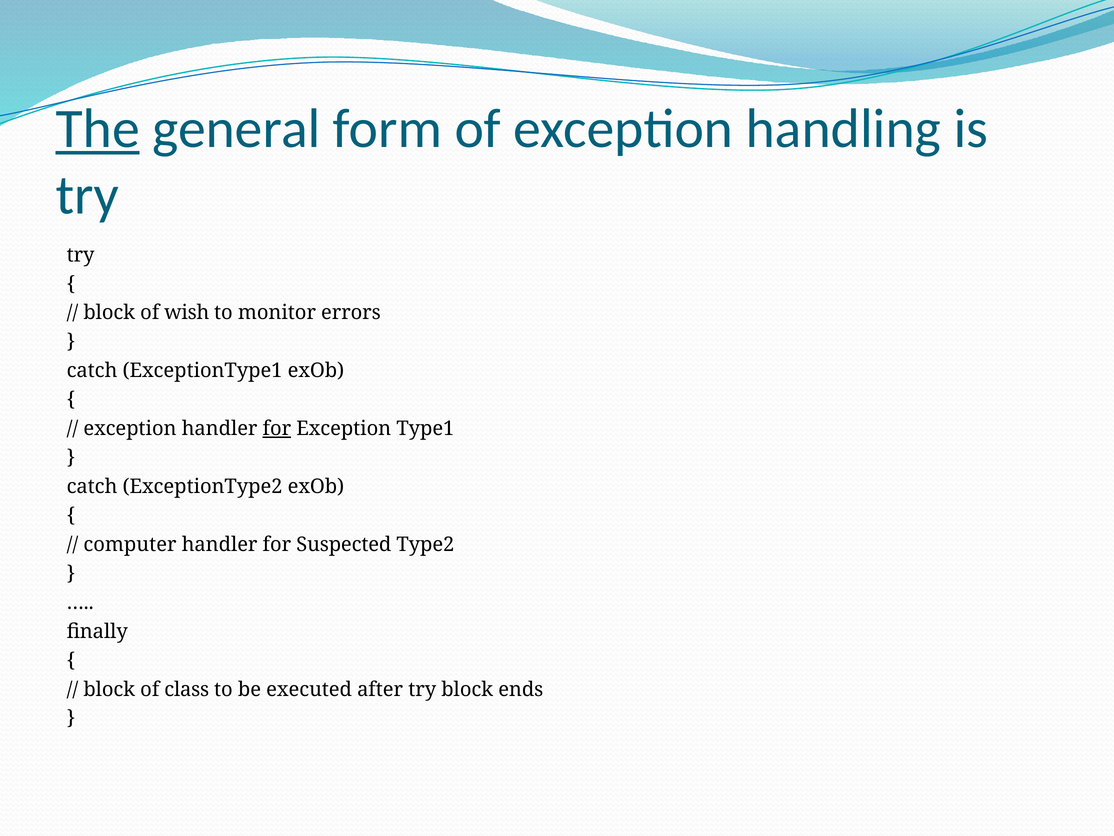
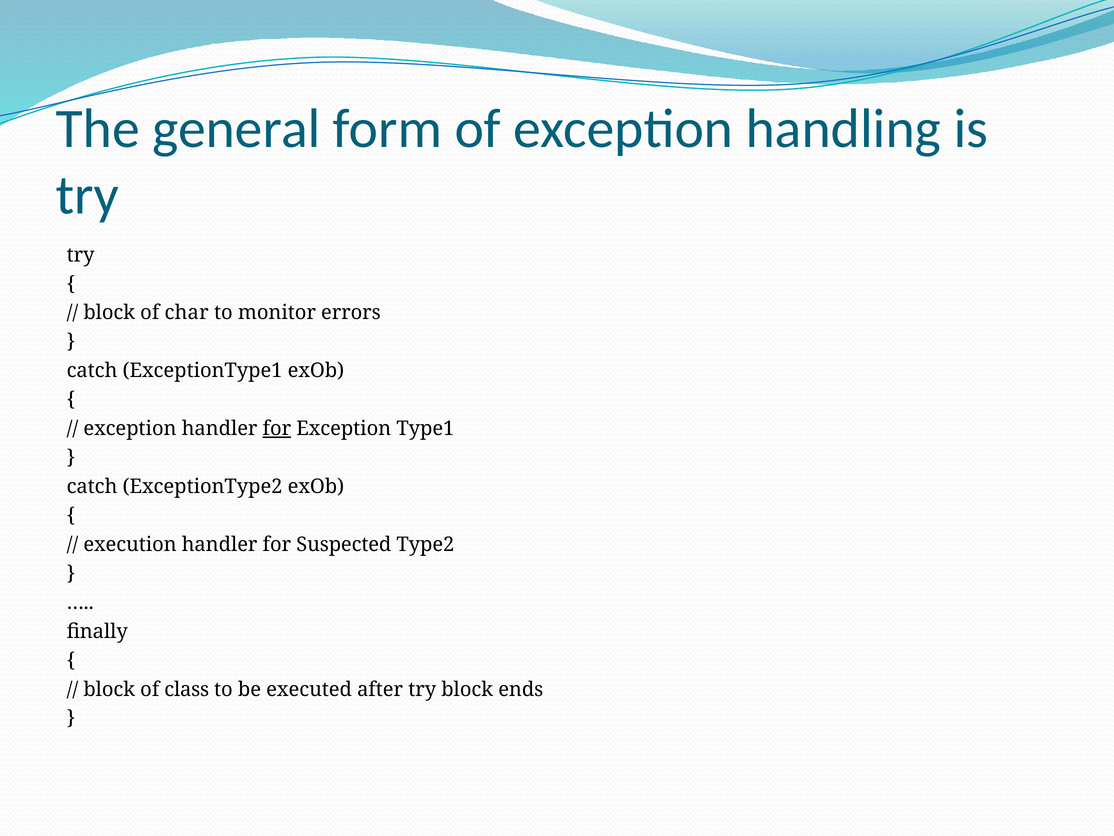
The underline: present -> none
wish: wish -> char
computer: computer -> execution
